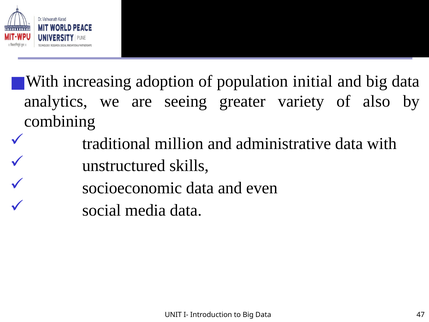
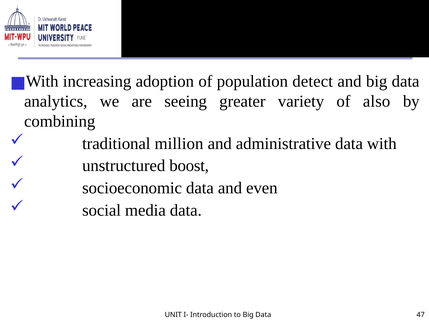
initial: initial -> detect
skills: skills -> boost
